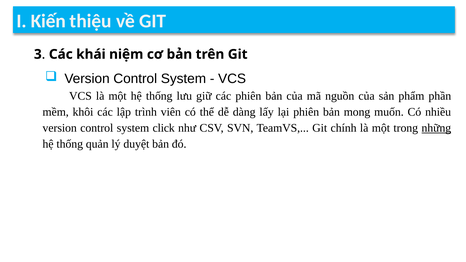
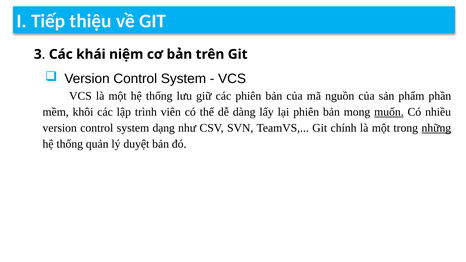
Kiến: Kiến -> Tiếp
muốn underline: none -> present
click: click -> dạng
